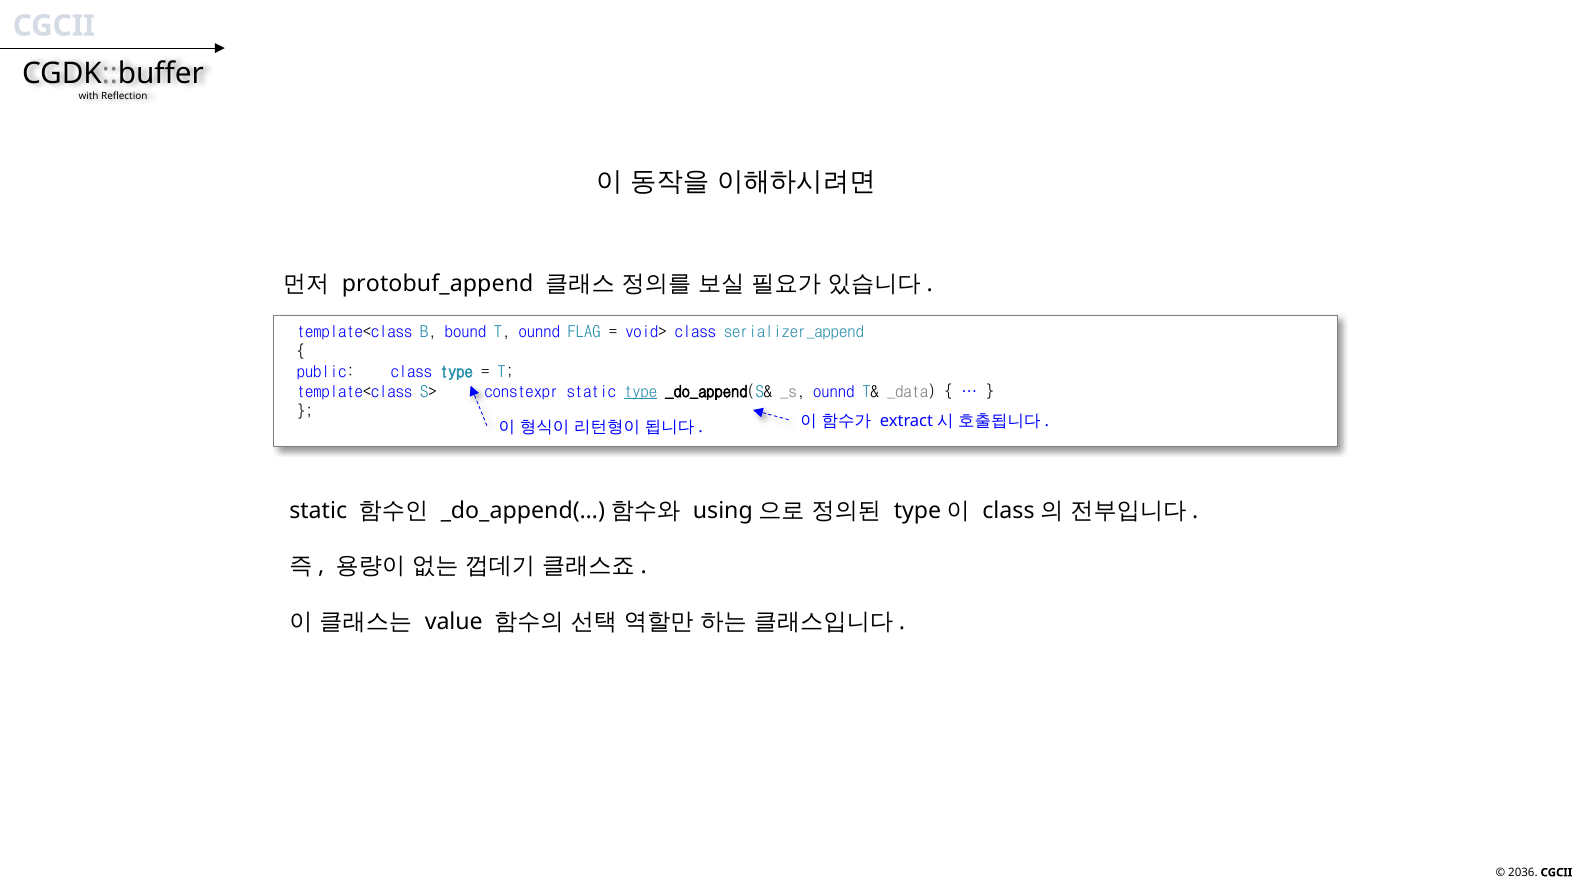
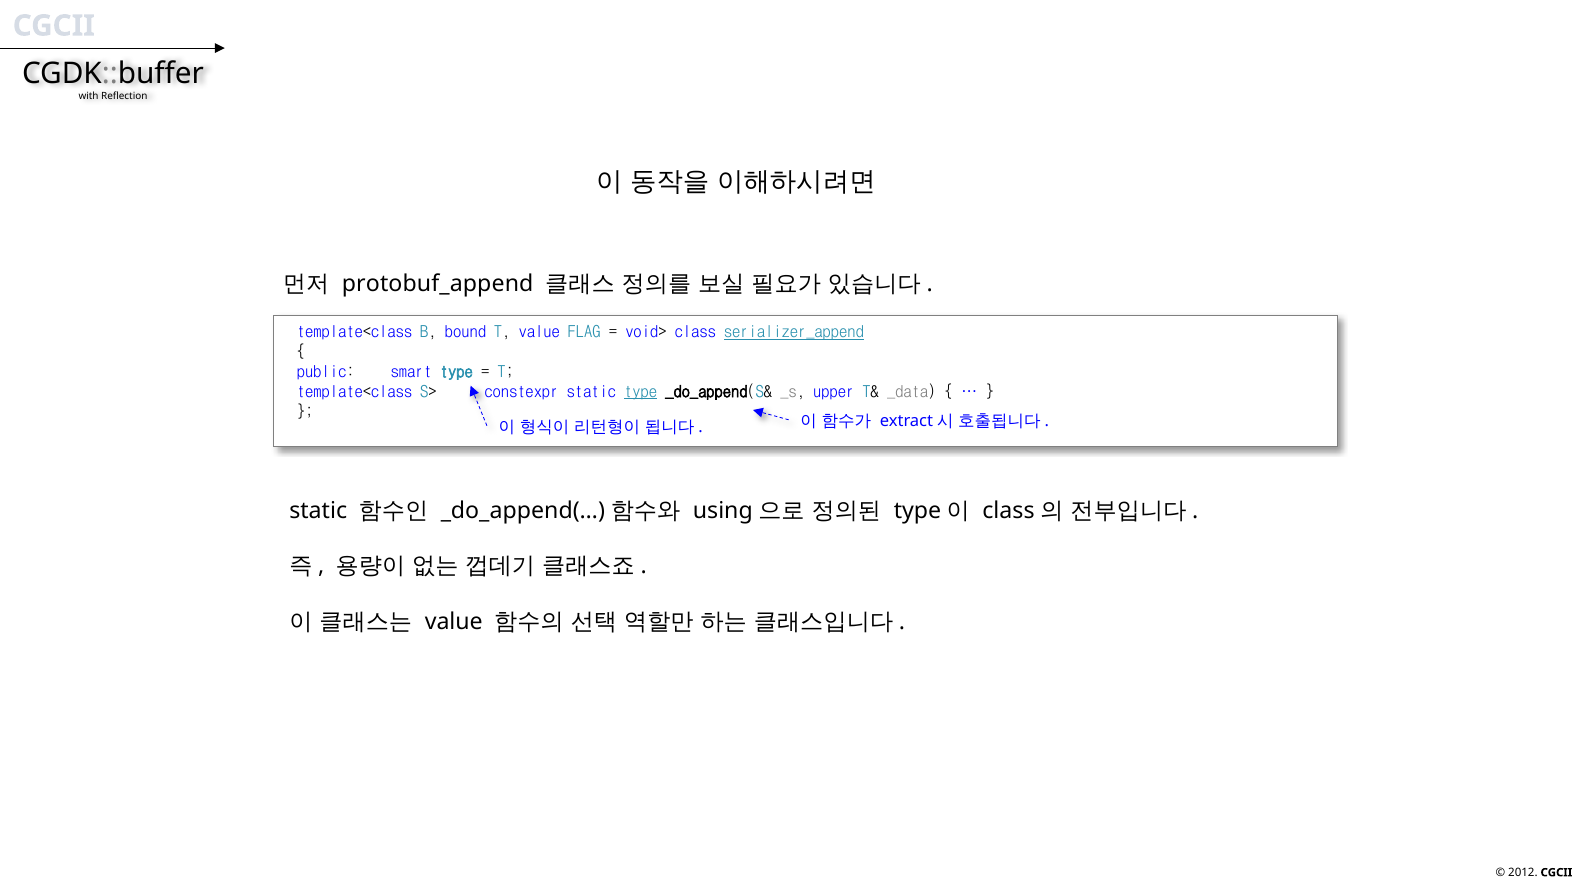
T ounnd: ounnd -> value
serializer_append underline: none -> present
public class: class -> smart
_s ounnd: ounnd -> upper
2036: 2036 -> 2012
